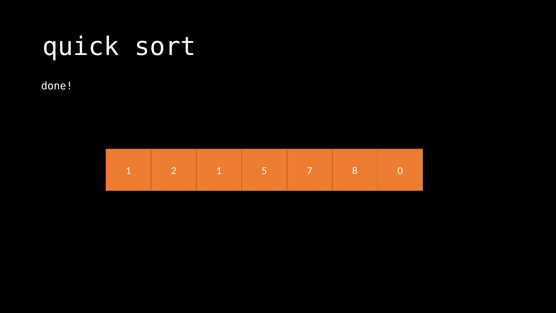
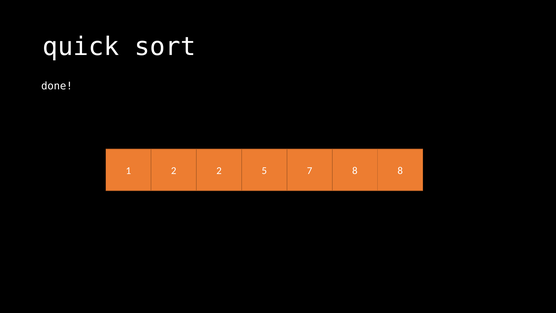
2 1: 1 -> 2
8 0: 0 -> 8
